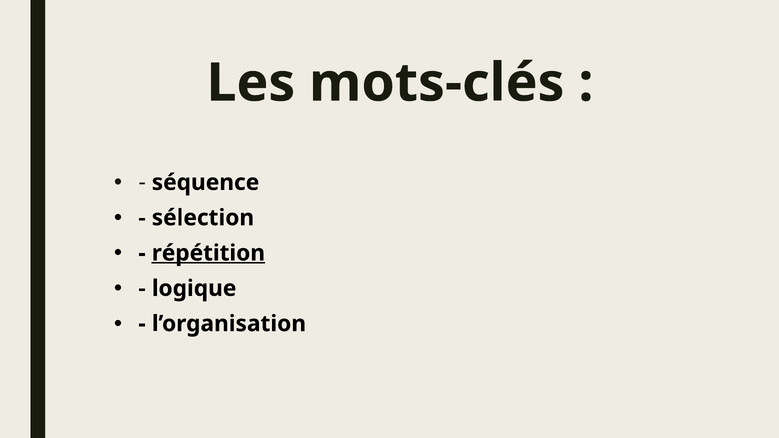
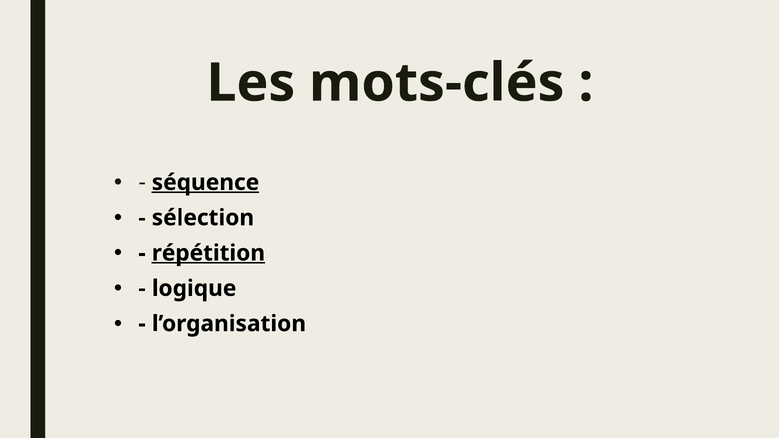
séquence underline: none -> present
